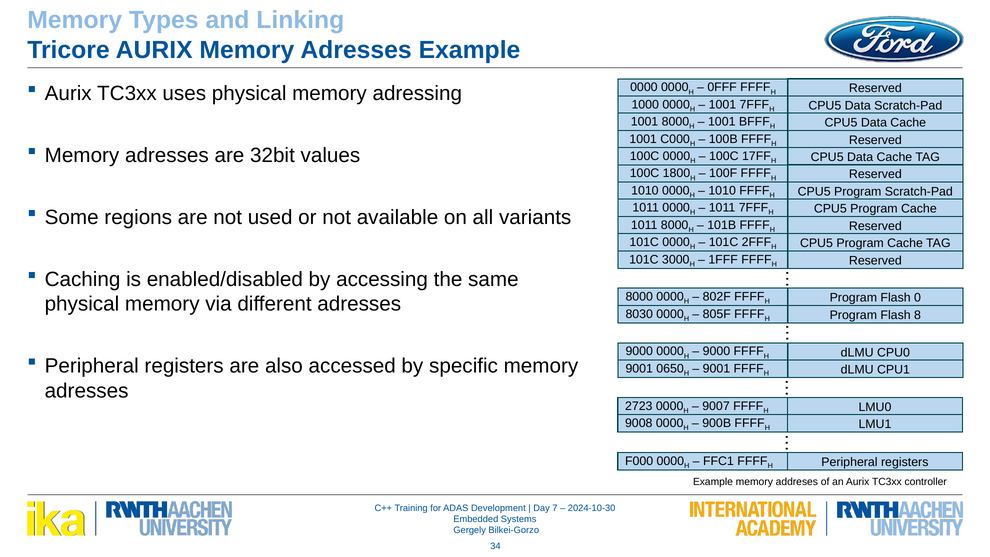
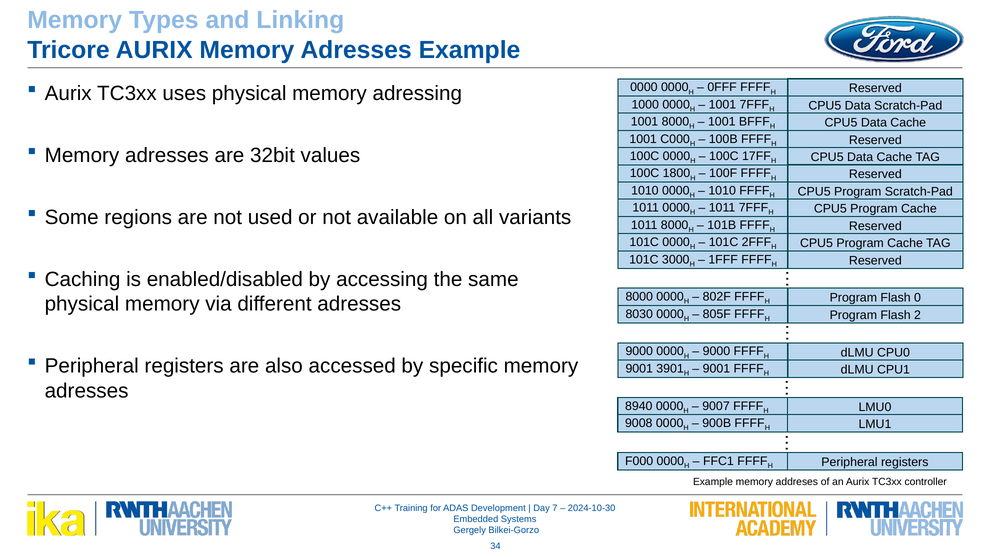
8: 8 -> 2
0650: 0650 -> 3901
2723: 2723 -> 8940
